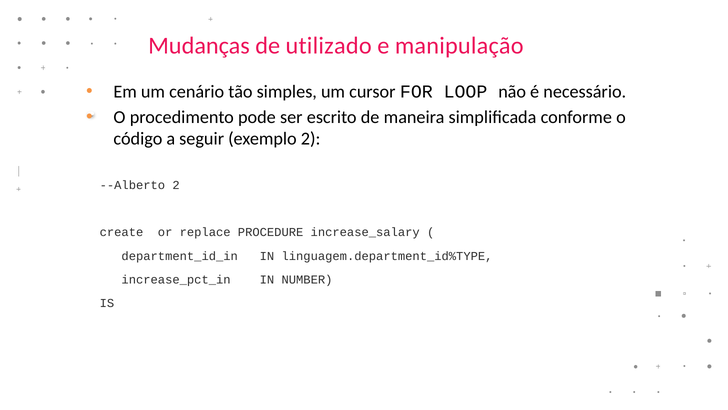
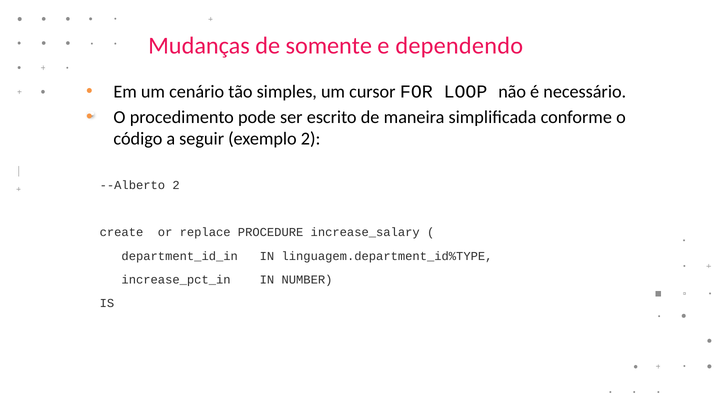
utilizado: utilizado -> somente
manipulação: manipulação -> dependendo
